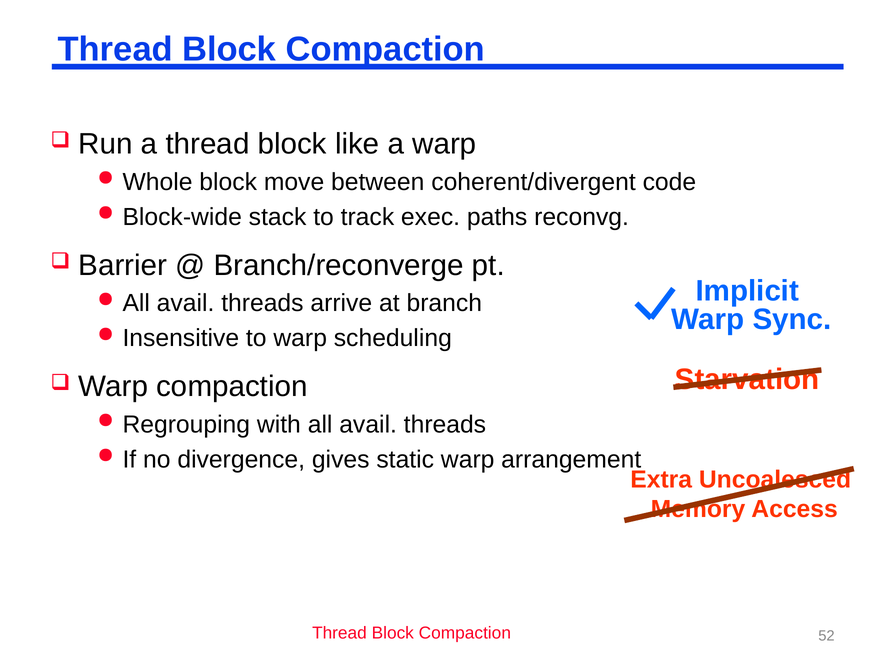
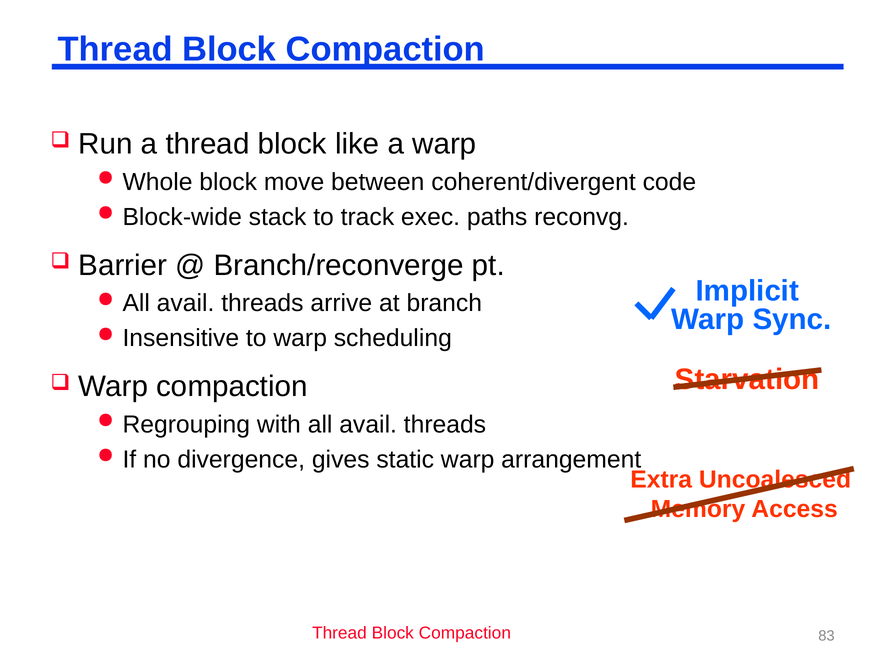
52: 52 -> 83
